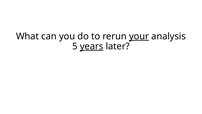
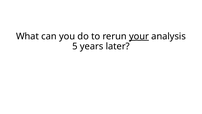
years underline: present -> none
